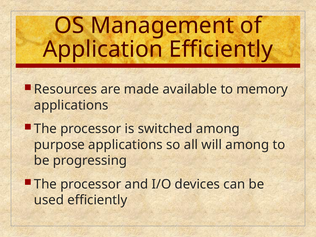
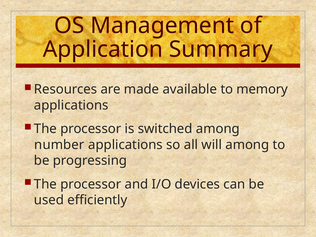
Application Efficiently: Efficiently -> Summary
purpose: purpose -> number
